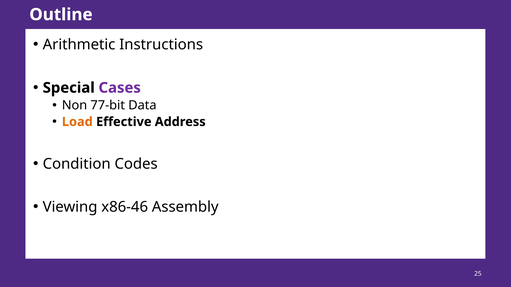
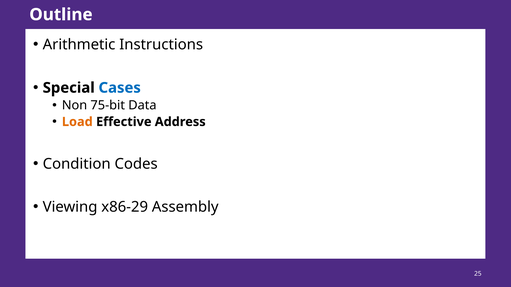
Cases colour: purple -> blue
77-bit: 77-bit -> 75-bit
x86-46: x86-46 -> x86-29
